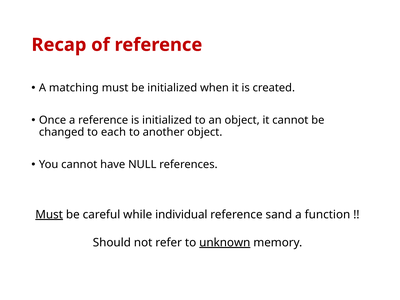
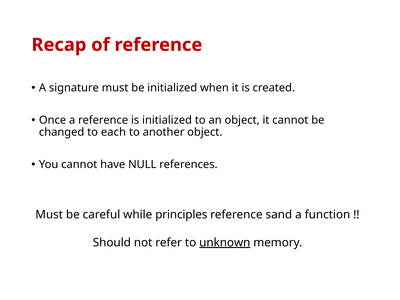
matching: matching -> signature
Must at (49, 214) underline: present -> none
individual: individual -> principles
